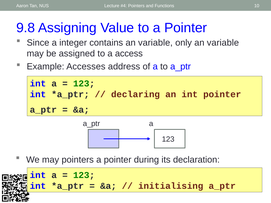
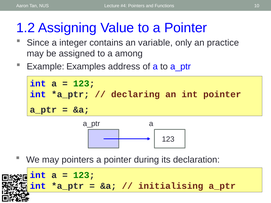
9.8: 9.8 -> 1.2
only an variable: variable -> practice
access: access -> among
Accesses: Accesses -> Examples
